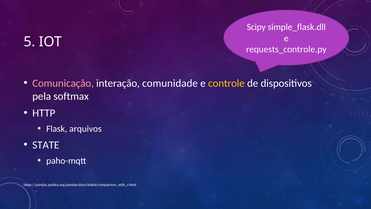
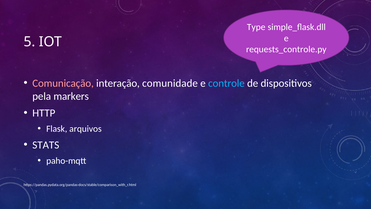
Scipy: Scipy -> Type
controle colour: yellow -> light blue
softmax: softmax -> markers
STATE: STATE -> STATS
